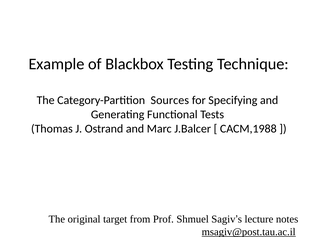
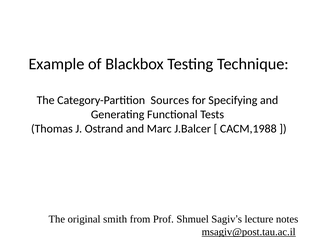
target: target -> smith
